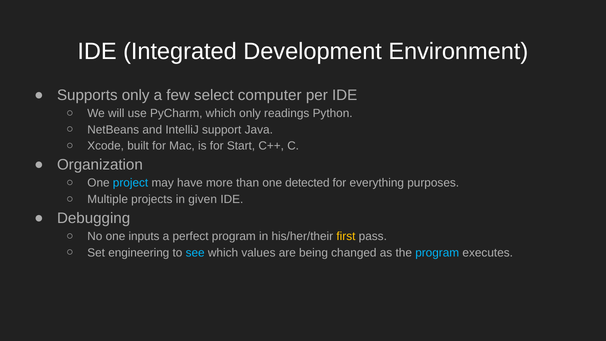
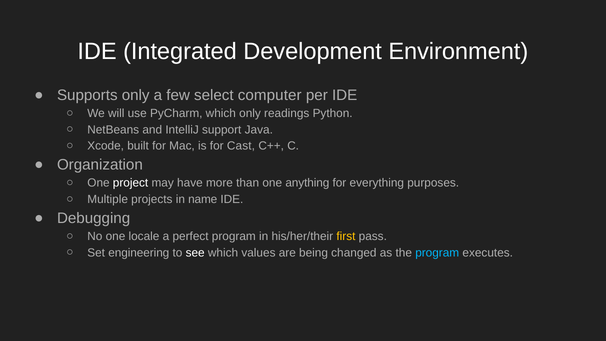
Start: Start -> Cast
project colour: light blue -> white
detected: detected -> anything
given: given -> name
inputs: inputs -> locale
see colour: light blue -> white
